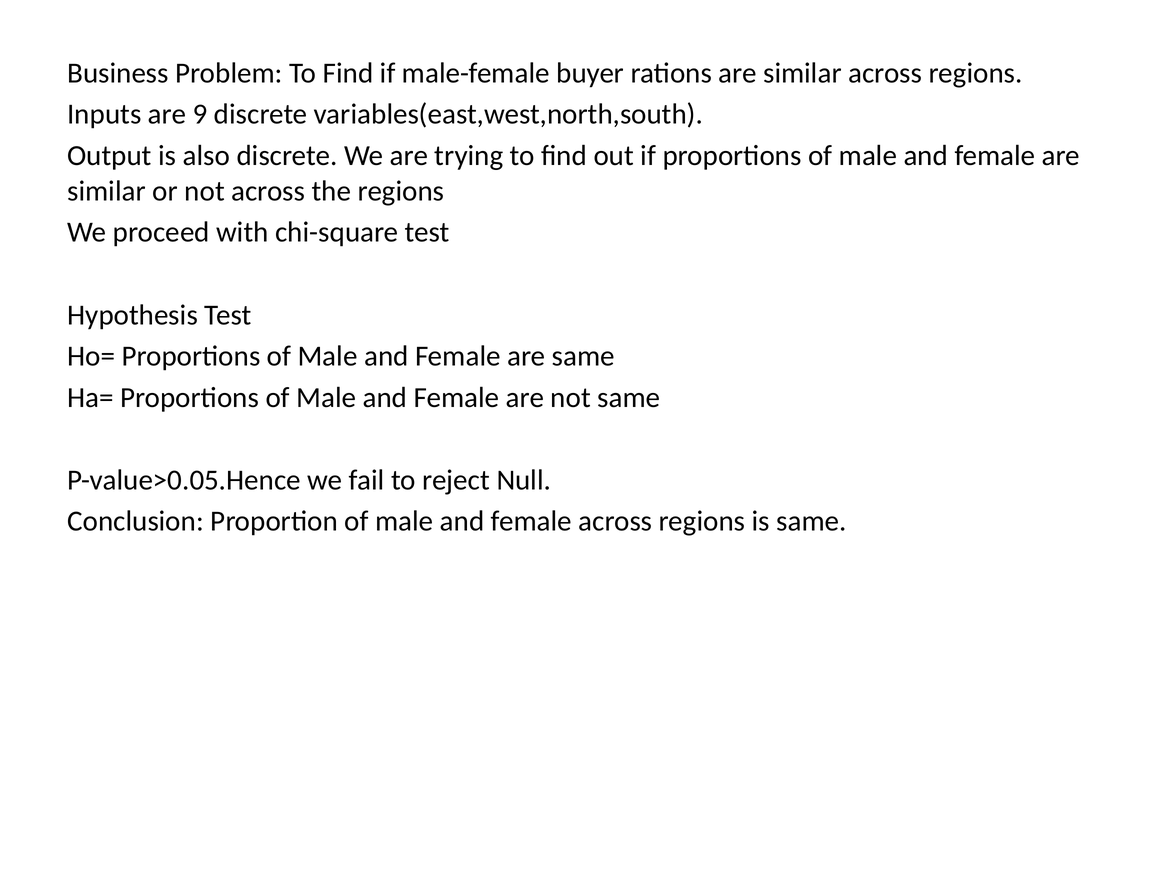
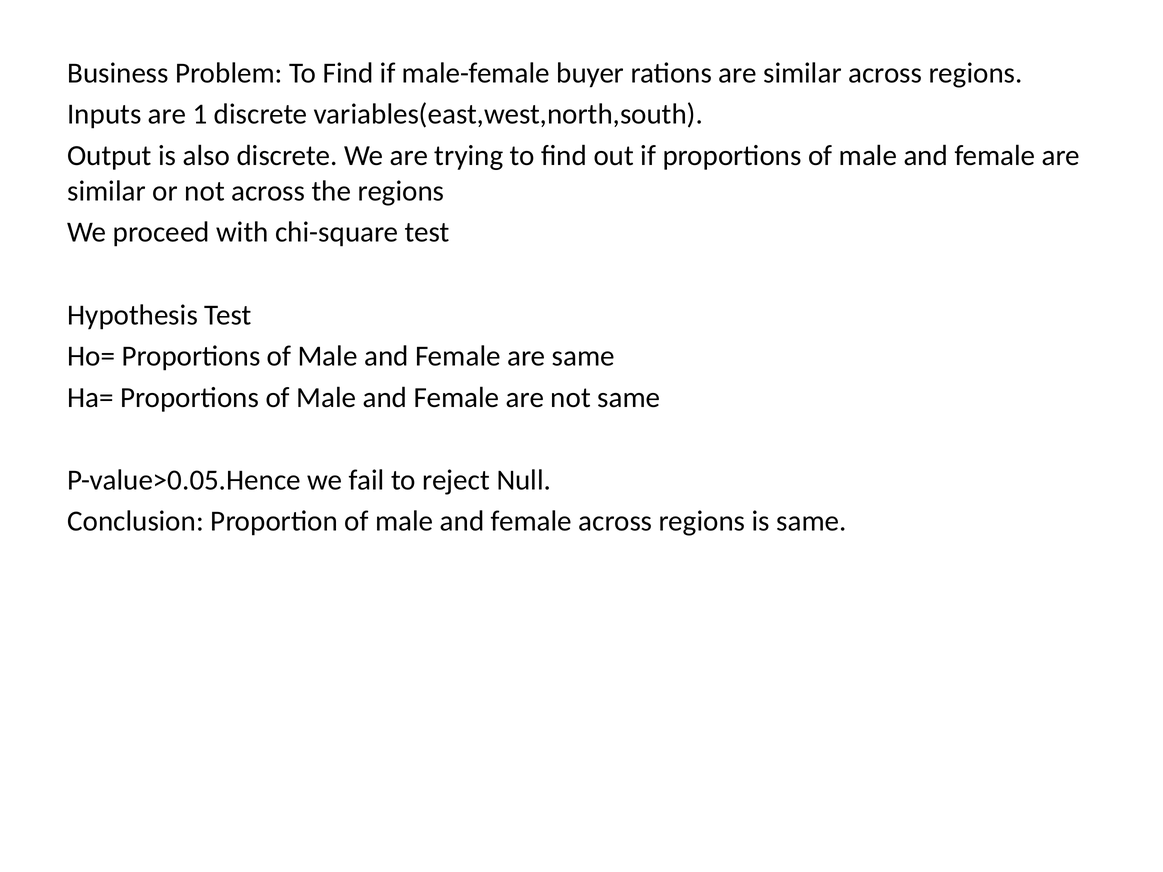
9: 9 -> 1
